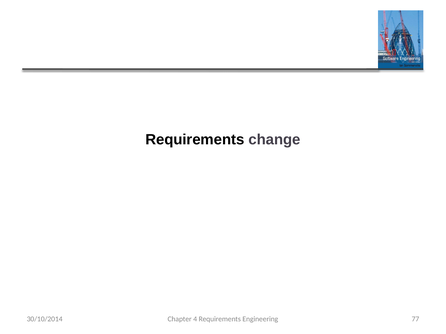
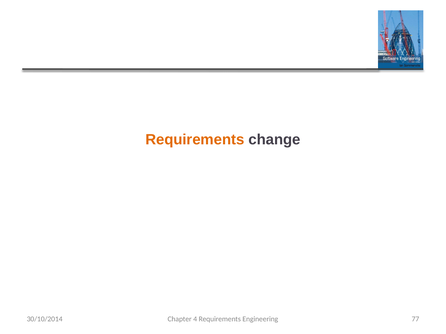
Requirements at (195, 140) colour: black -> orange
